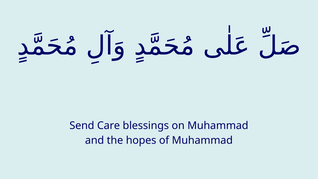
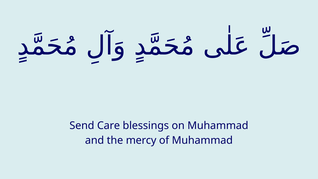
hopes: hopes -> mercy
